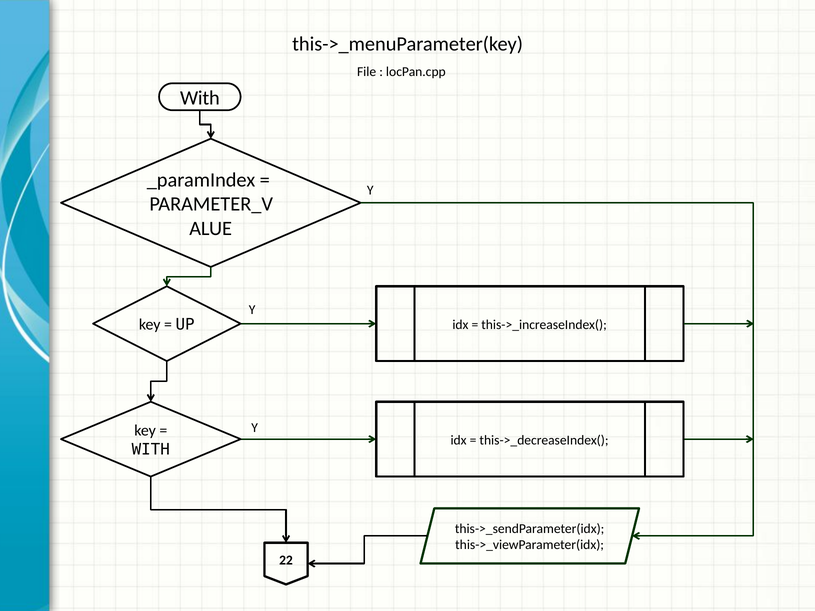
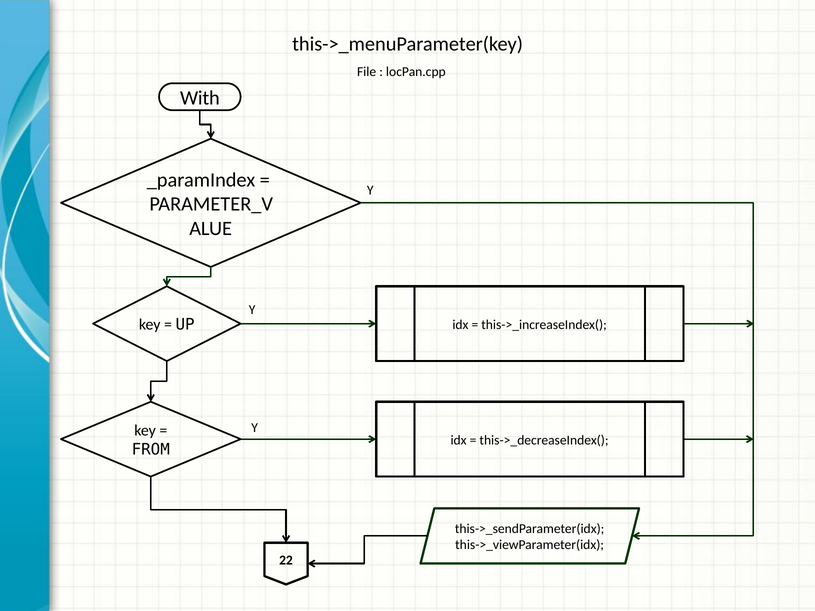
WITH at (151, 450): WITH -> FROM
